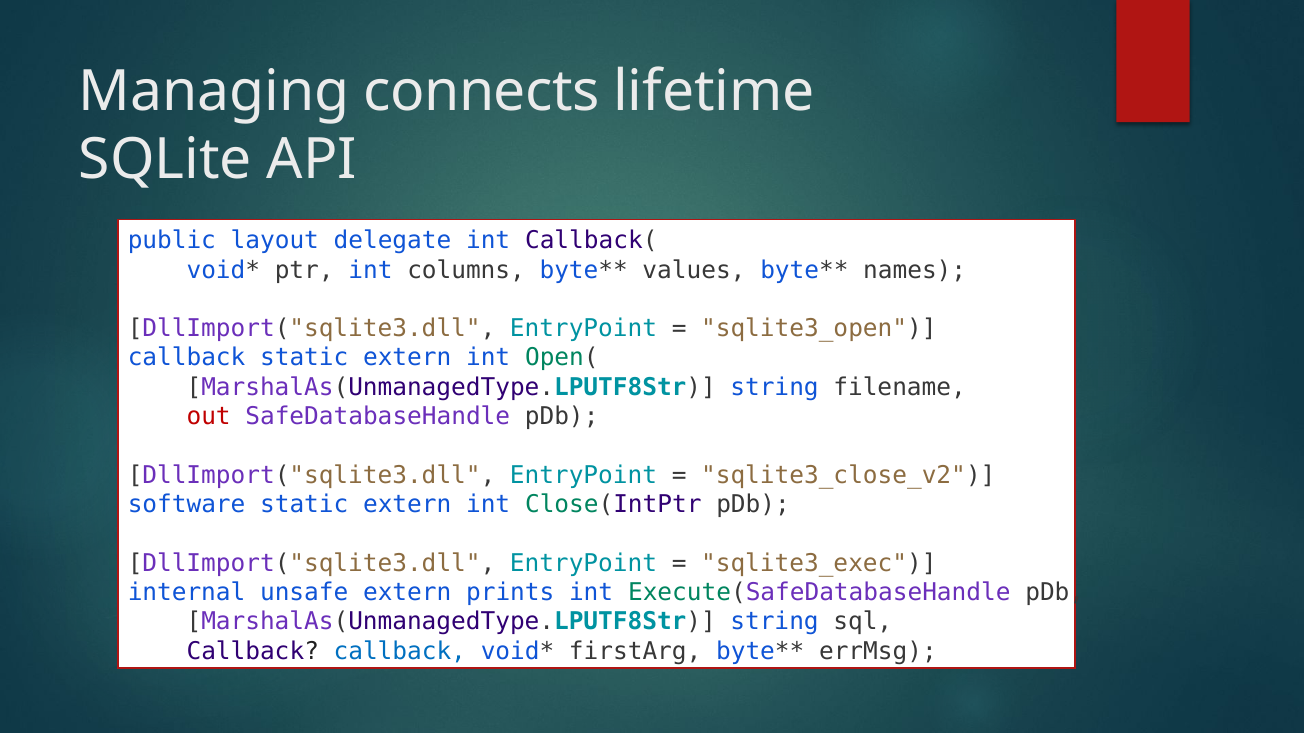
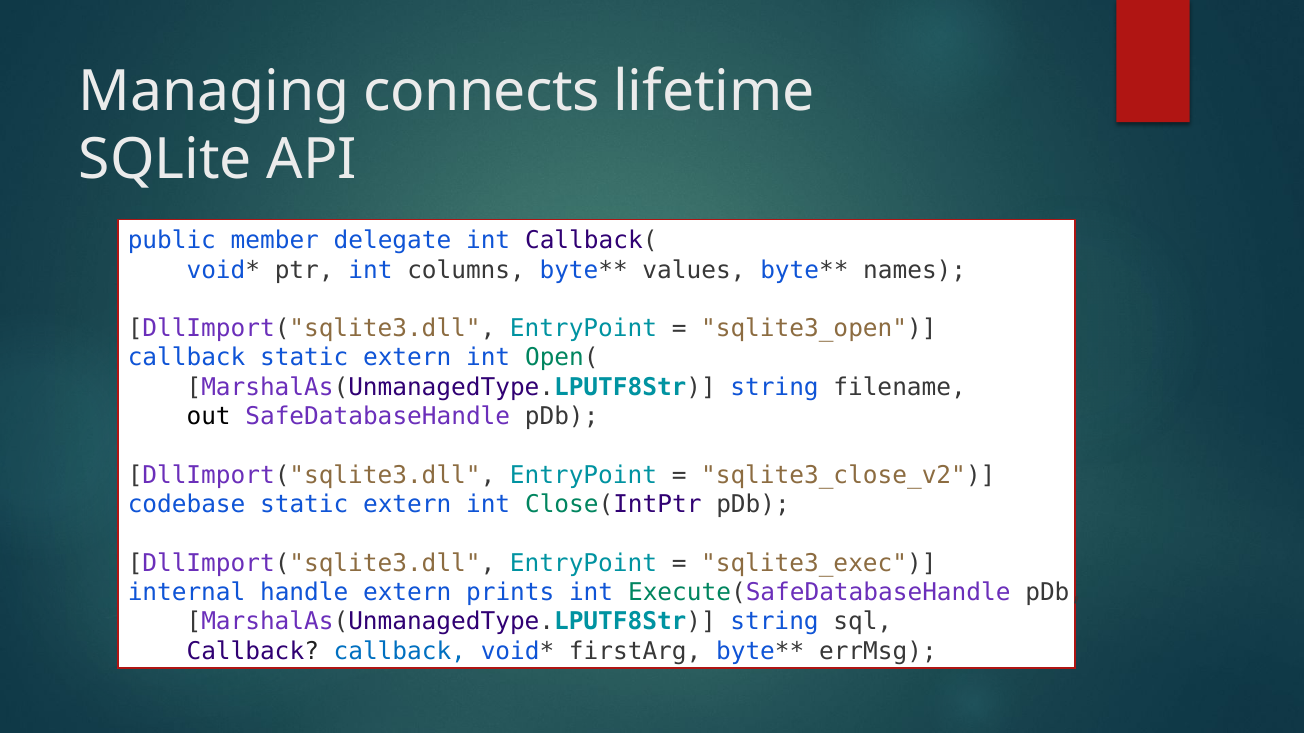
layout: layout -> member
out colour: red -> black
software: software -> codebase
unsafe: unsafe -> handle
